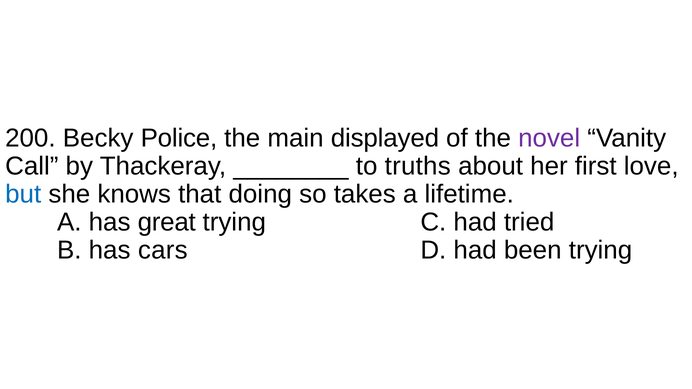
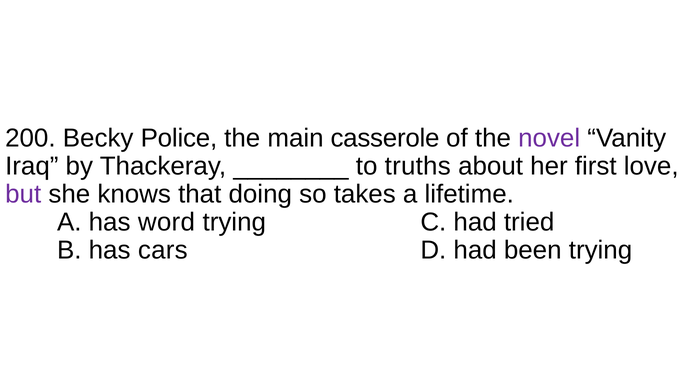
displayed: displayed -> casserole
Call: Call -> Iraq
but colour: blue -> purple
great: great -> word
